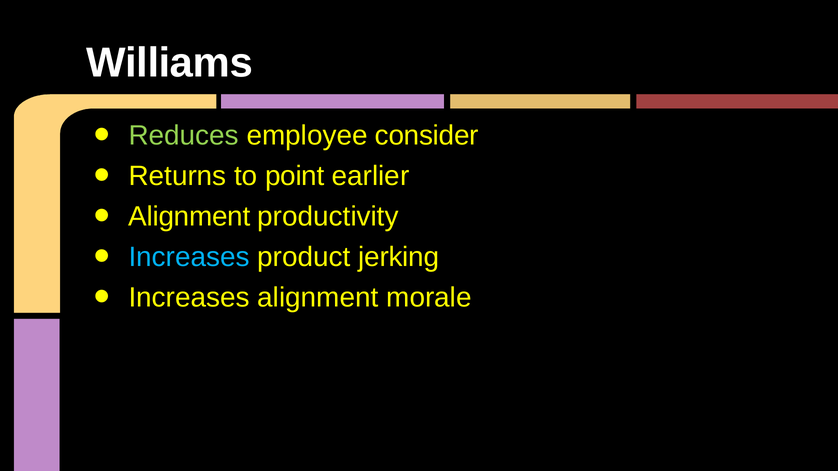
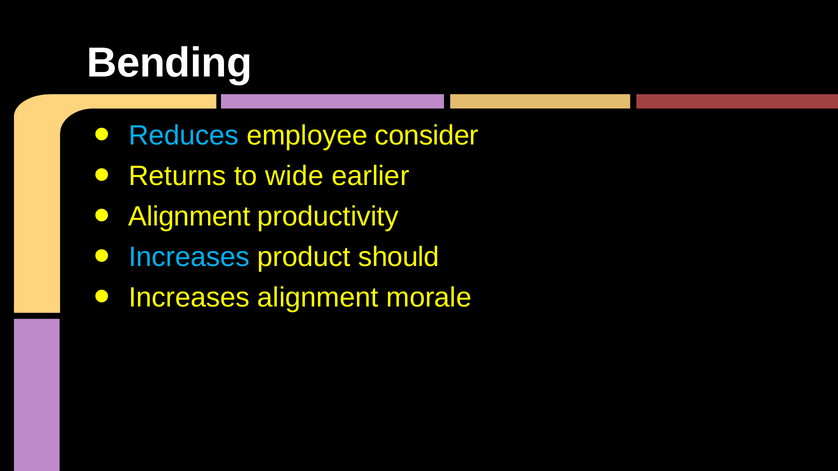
Williams: Williams -> Bending
Reduces colour: light green -> light blue
point: point -> wide
jerking: jerking -> should
